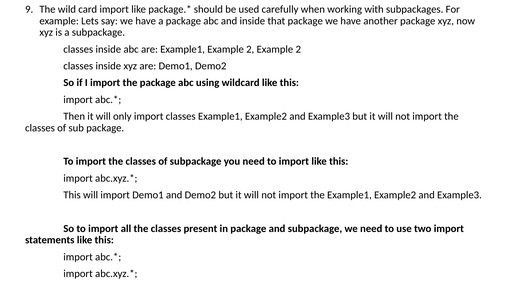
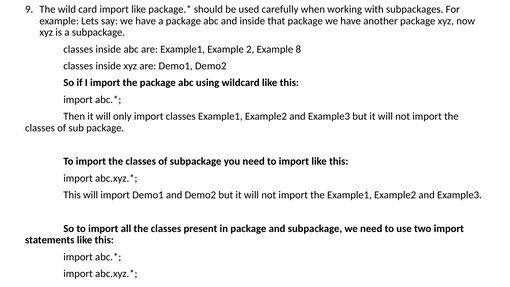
2 Example 2: 2 -> 8
